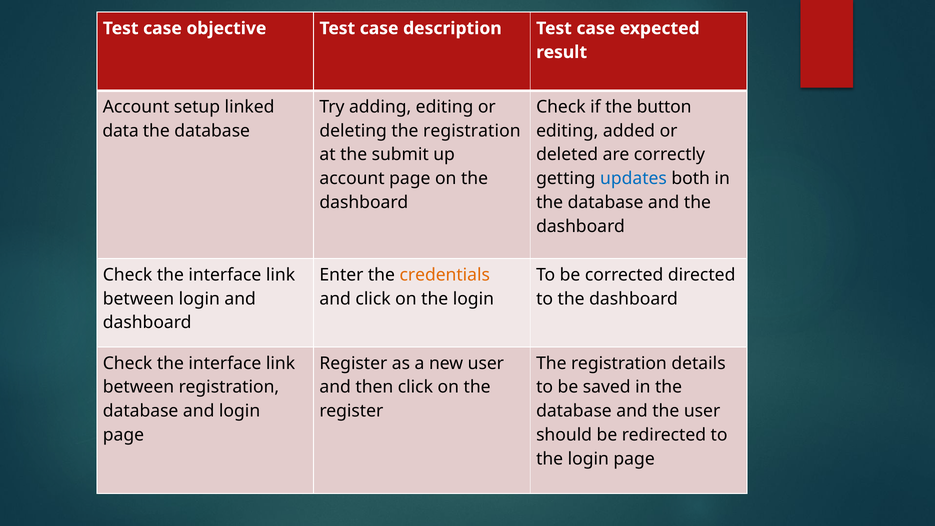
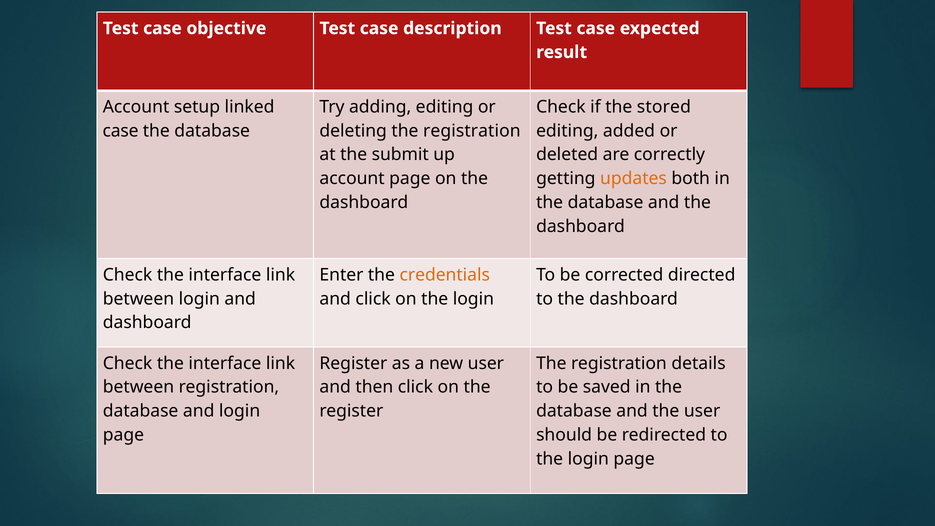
button: button -> stored
data at (121, 131): data -> case
updates colour: blue -> orange
